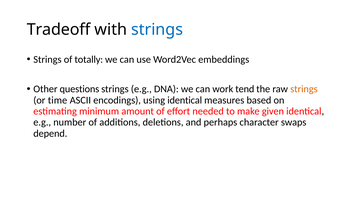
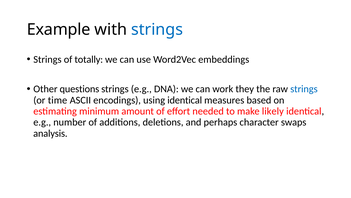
Tradeoff: Tradeoff -> Example
tend: tend -> they
strings at (304, 89) colour: orange -> blue
given: given -> likely
depend: depend -> analysis
